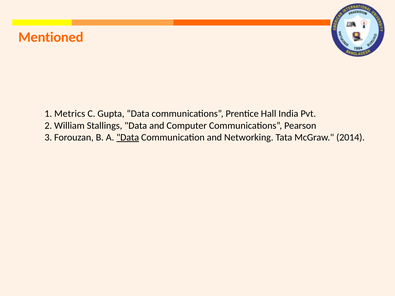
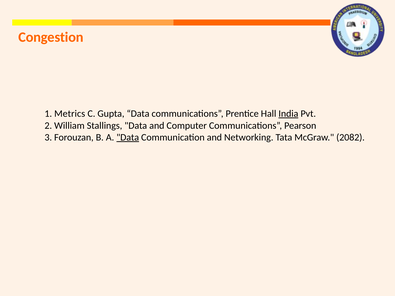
Mentioned: Mentioned -> Congestion
India underline: none -> present
2014: 2014 -> 2082
